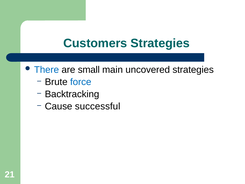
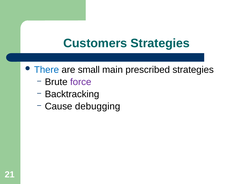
uncovered: uncovered -> prescribed
force colour: blue -> purple
successful: successful -> debugging
